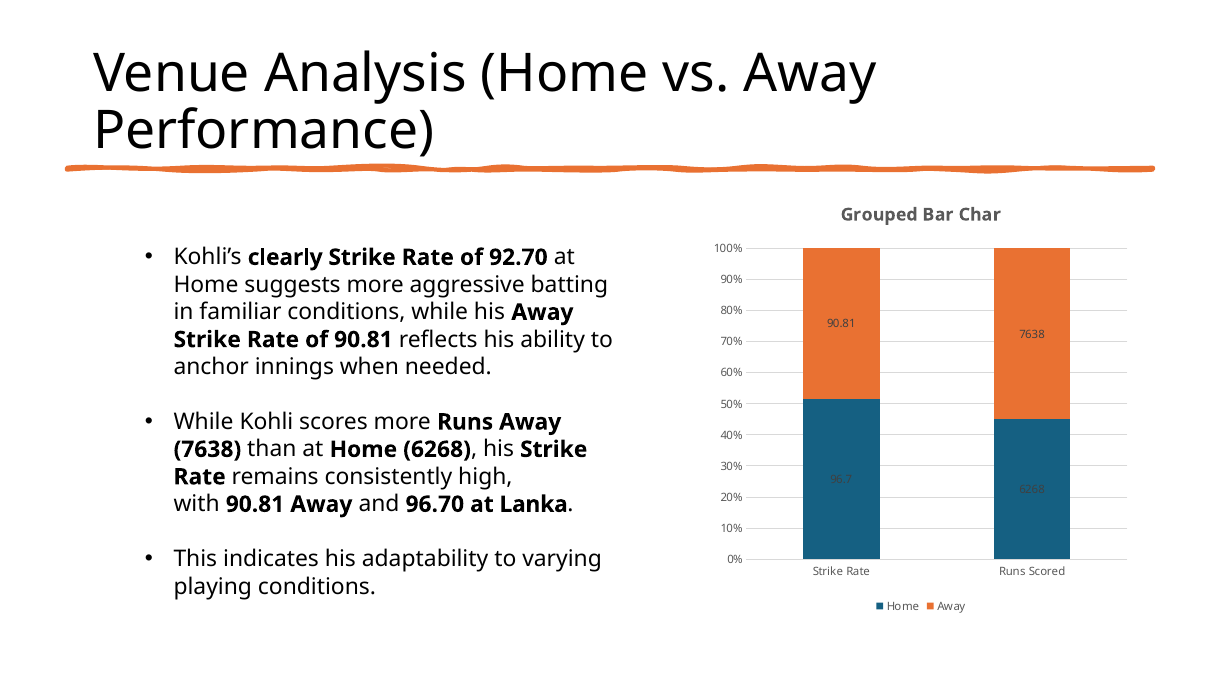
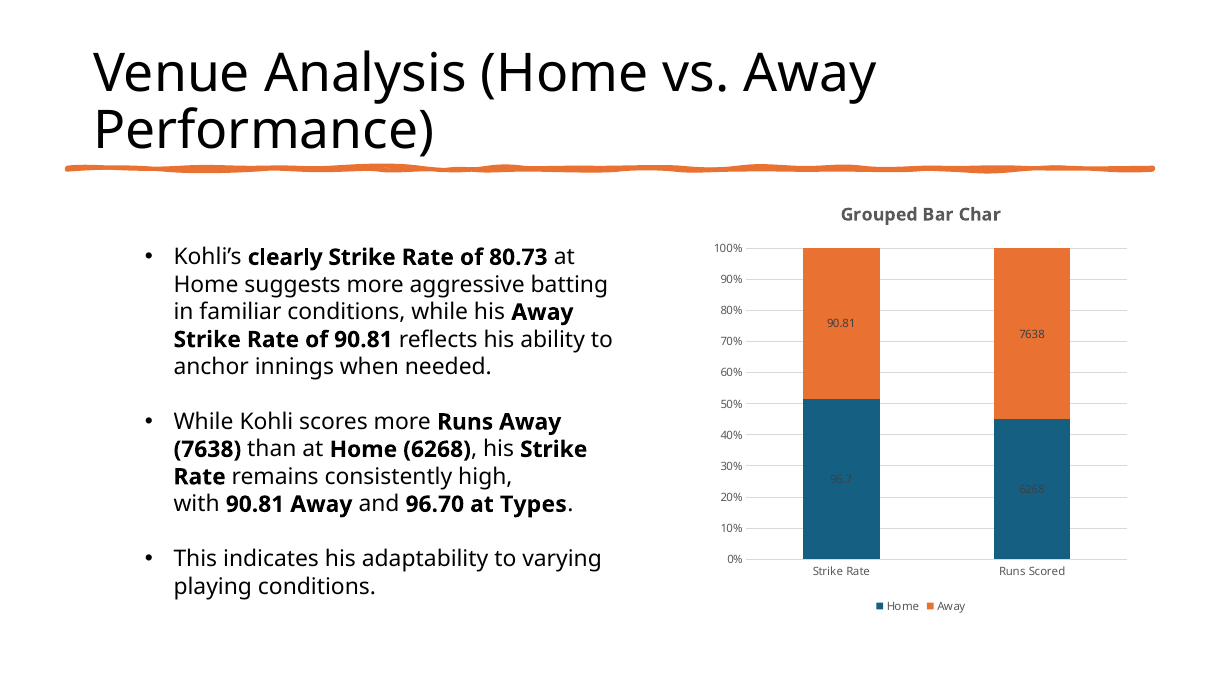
92.70: 92.70 -> 80.73
Lanka: Lanka -> Types
